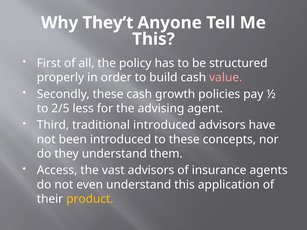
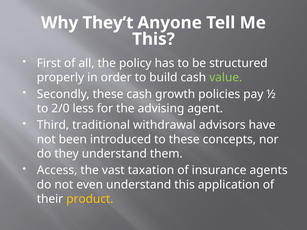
value colour: pink -> light green
2/5: 2/5 -> 2/0
traditional introduced: introduced -> withdrawal
vast advisors: advisors -> taxation
